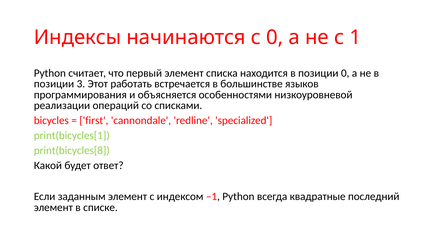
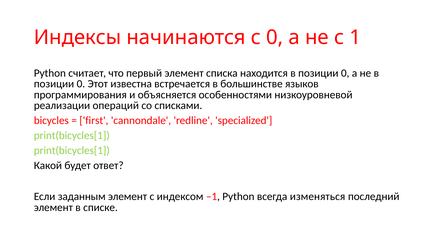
3 at (81, 84): 3 -> 0
работать: работать -> известна
print(bicycles[8 at (72, 150): print(bicycles[8 -> print(bicycles[1
квадратные: квадратные -> изменяться
